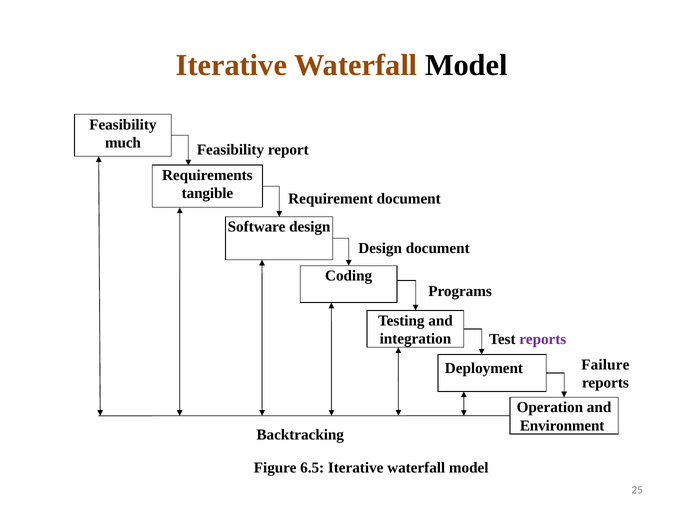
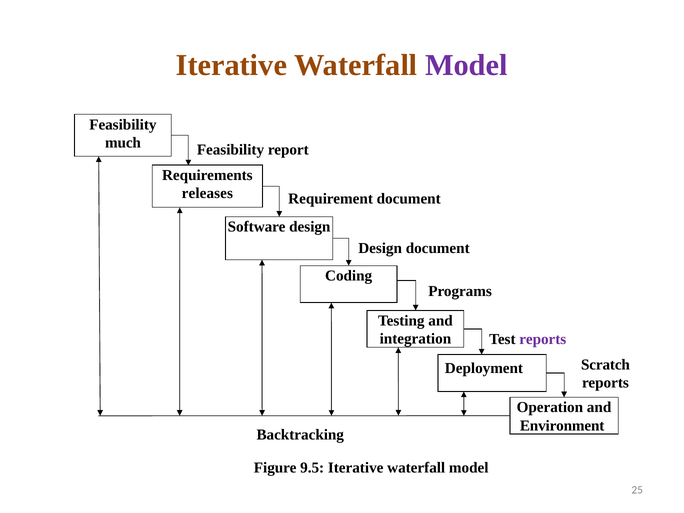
Model at (466, 65) colour: black -> purple
tangible: tangible -> releases
Failure: Failure -> Scratch
6.5: 6.5 -> 9.5
